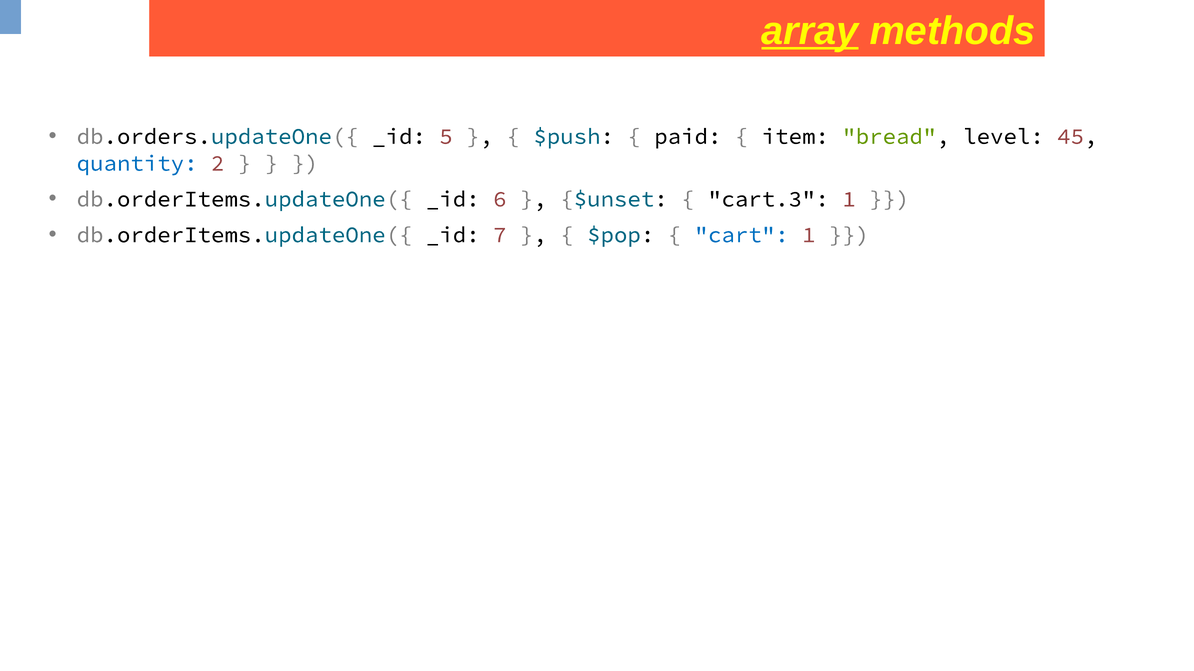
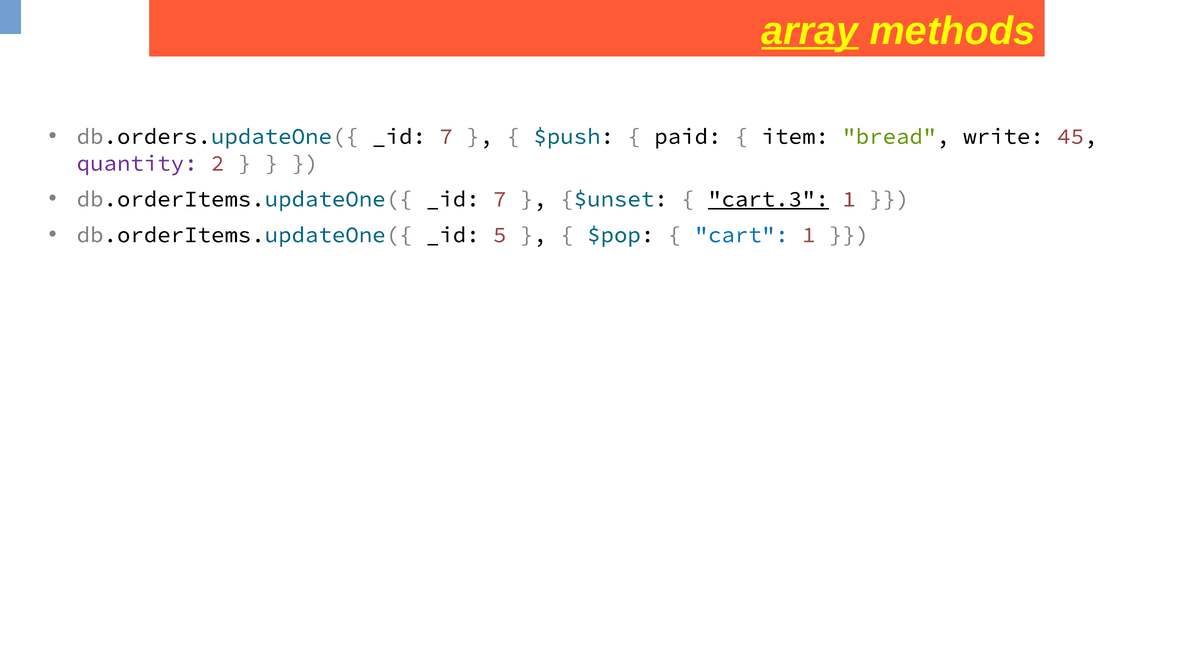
db.orders.updateOne({ _id 5: 5 -> 7
level: level -> write
quantity colour: blue -> purple
db.orderItems.updateOne({ _id 6: 6 -> 7
cart.3 underline: none -> present
7: 7 -> 5
